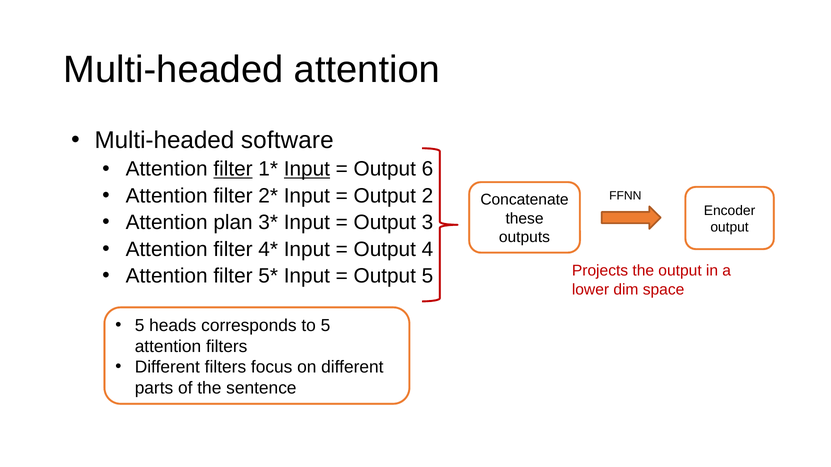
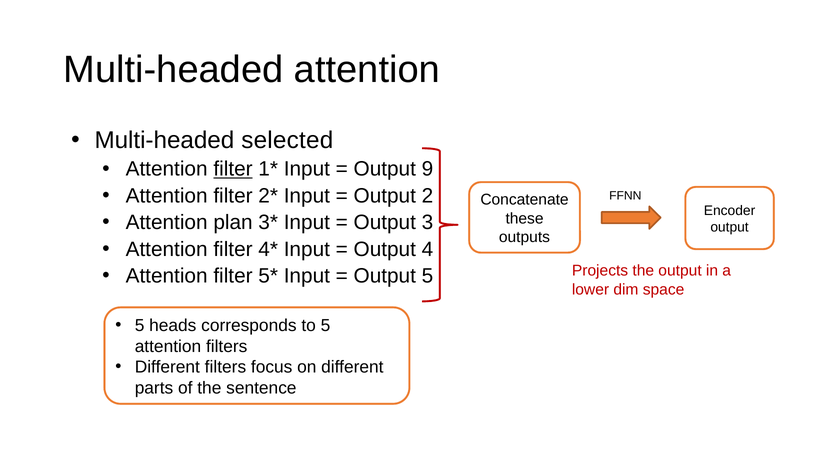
software: software -> selected
Input at (307, 169) underline: present -> none
6: 6 -> 9
